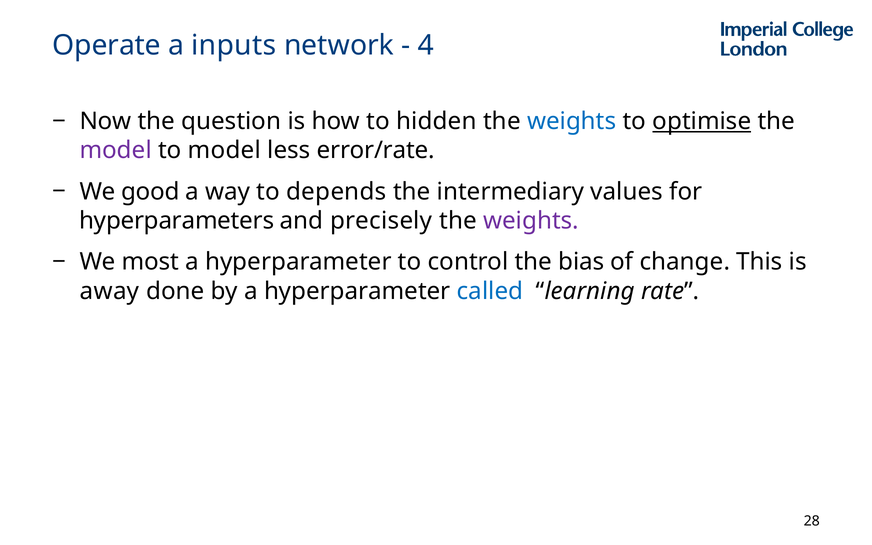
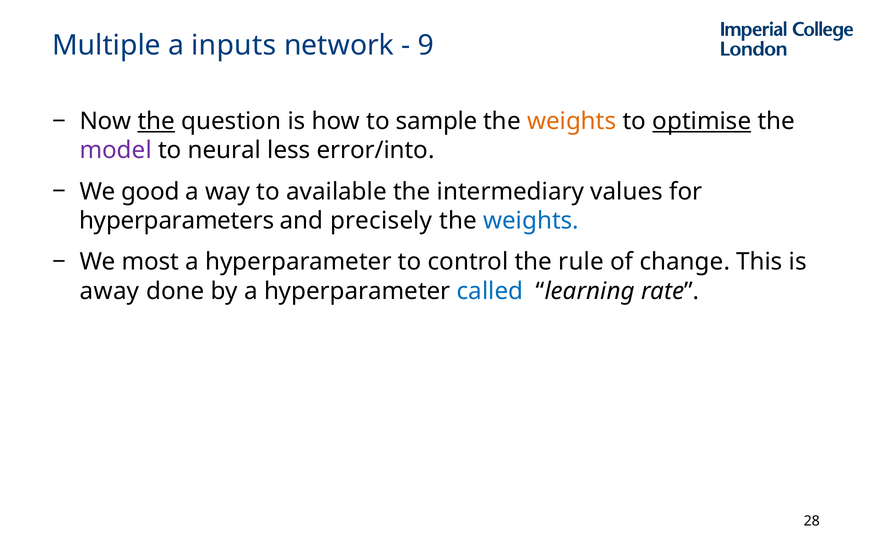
Operate: Operate -> Multiple
4: 4 -> 9
the at (156, 121) underline: none -> present
hidden: hidden -> sample
weights at (572, 121) colour: blue -> orange
to model: model -> neural
error/rate: error/rate -> error/into
depends: depends -> available
weights at (531, 221) colour: purple -> blue
bias: bias -> rule
